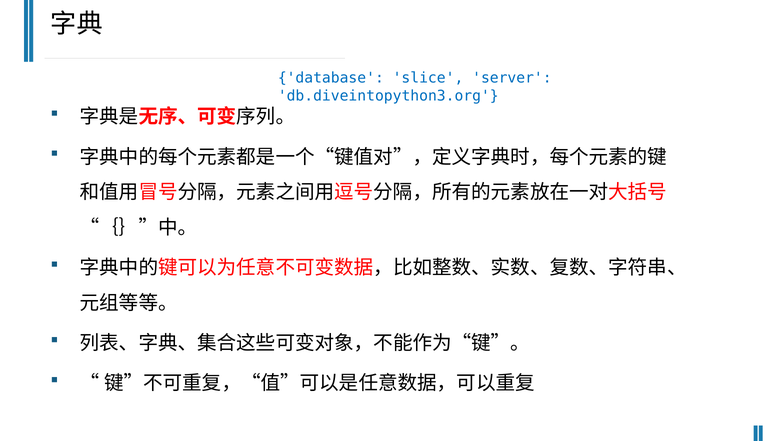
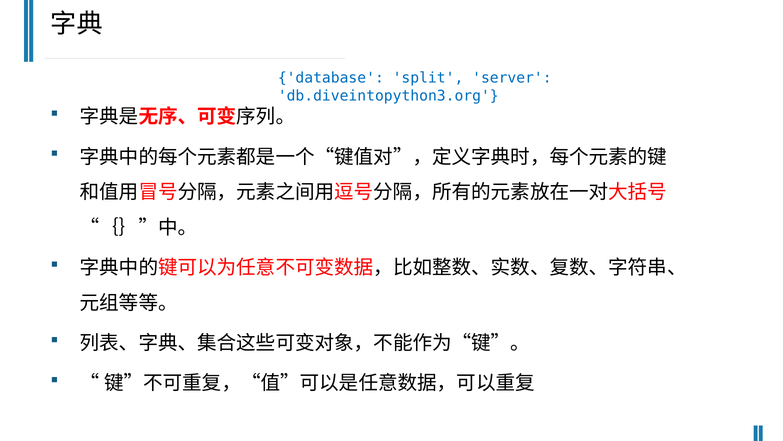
slice: slice -> split
